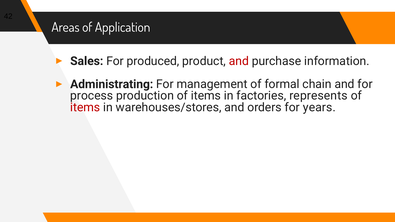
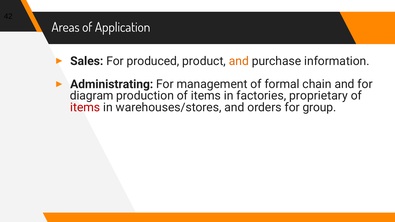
and at (239, 61) colour: red -> orange
process: process -> diagram
represents: represents -> proprietary
years: years -> group
